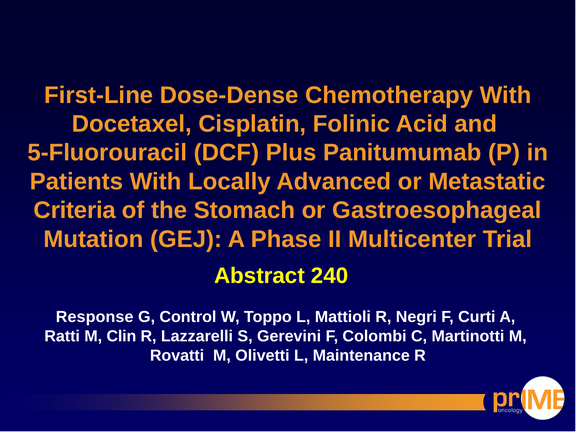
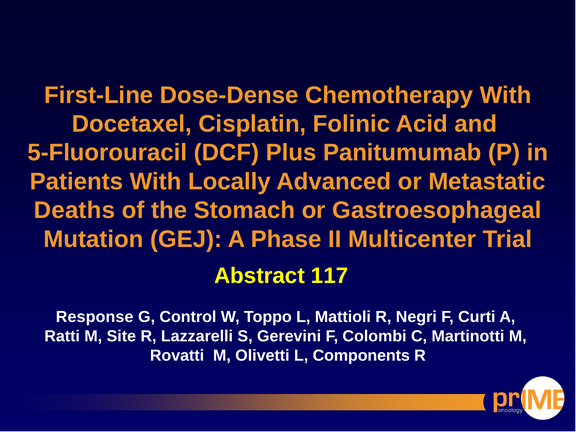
Criteria: Criteria -> Deaths
240: 240 -> 117
Clin: Clin -> Site
Maintenance: Maintenance -> Components
